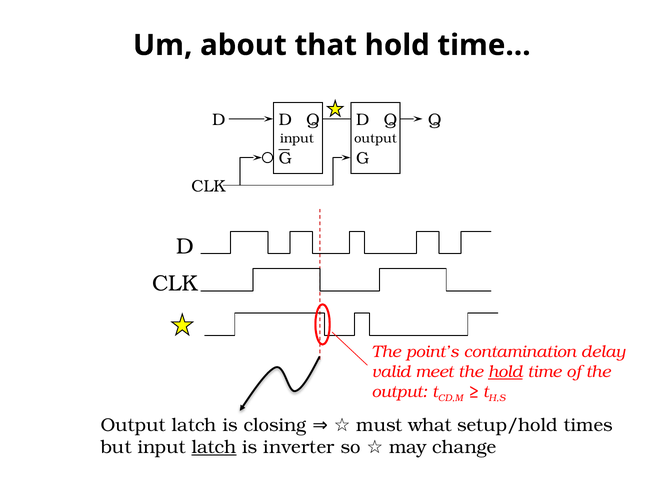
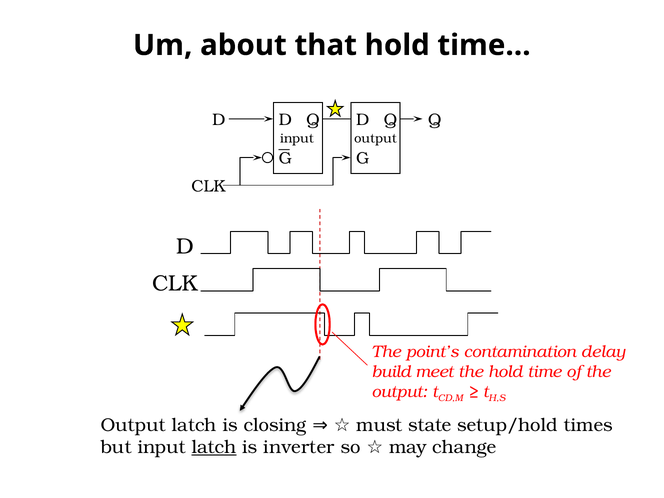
valid: valid -> build
hold at (505, 372) underline: present -> none
what: what -> state
